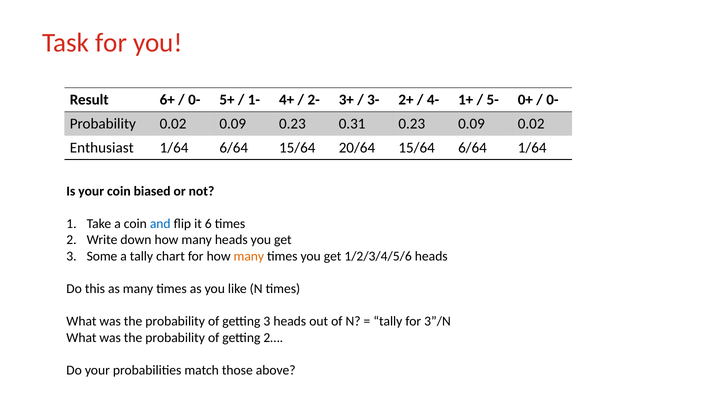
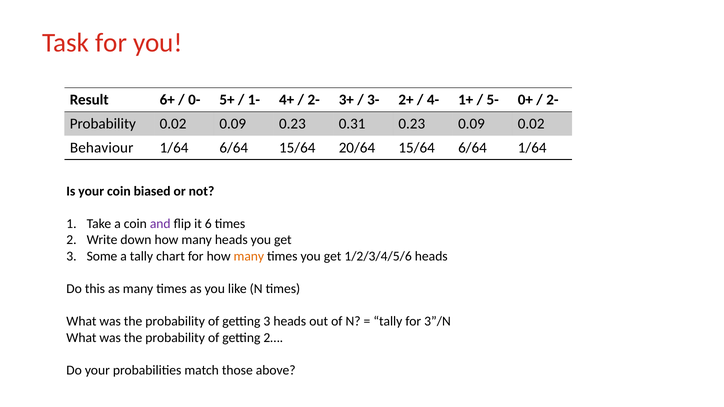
0- at (552, 100): 0- -> 2-
Enthusiast: Enthusiast -> Behaviour
and colour: blue -> purple
